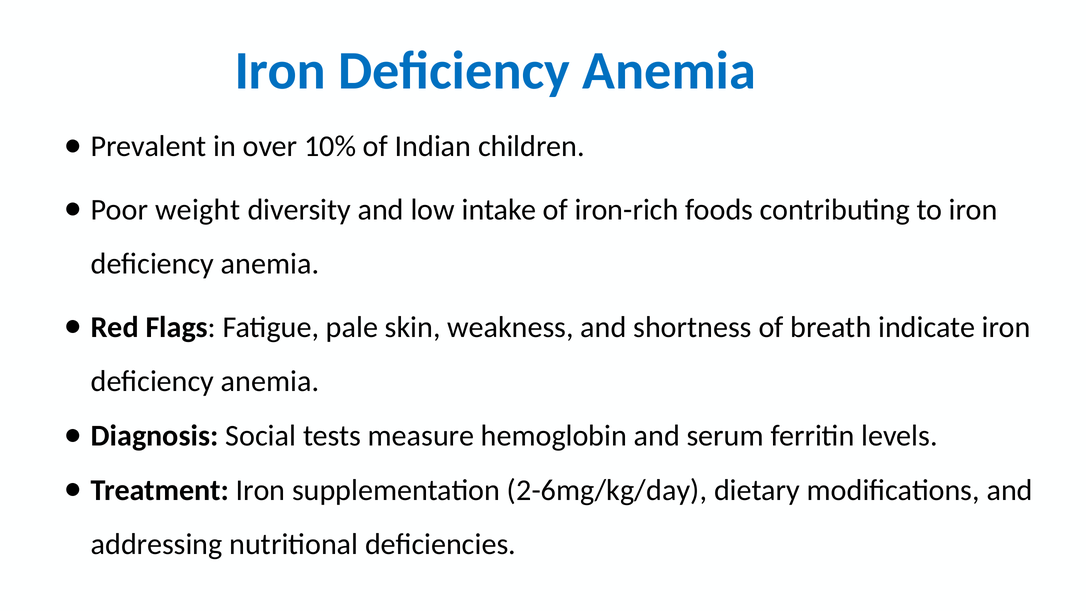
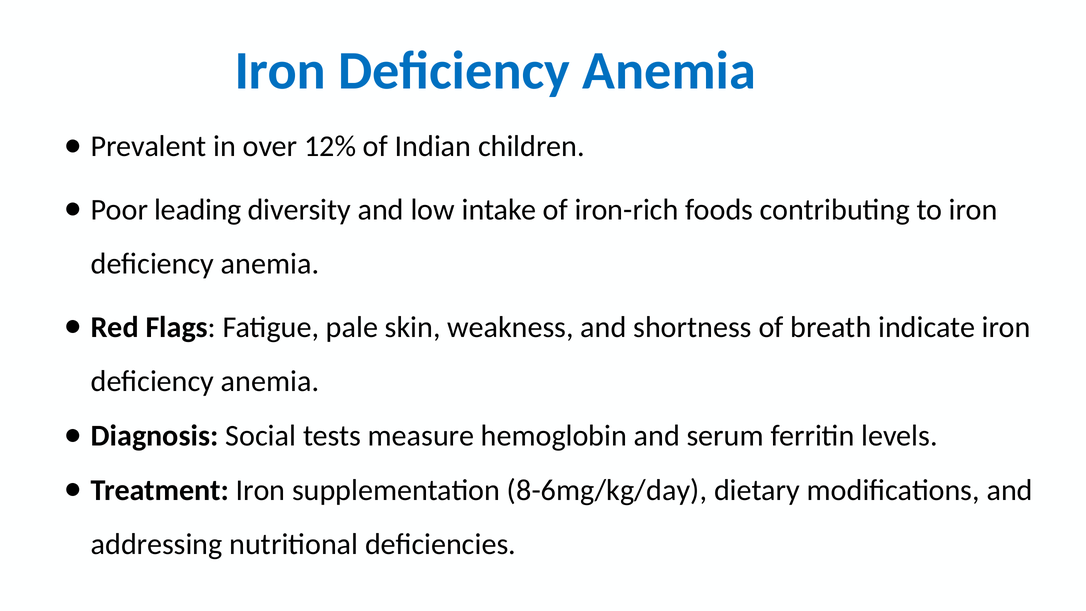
10%: 10% -> 12%
weight: weight -> leading
2-6mg/kg/day: 2-6mg/kg/day -> 8-6mg/kg/day
